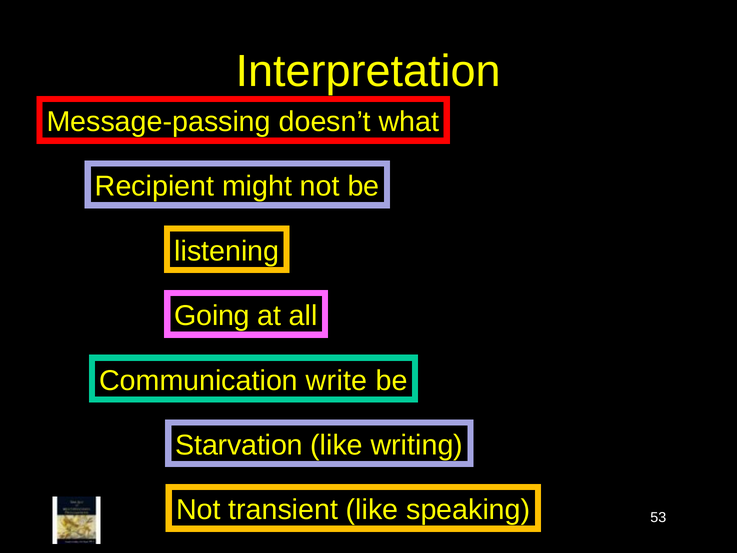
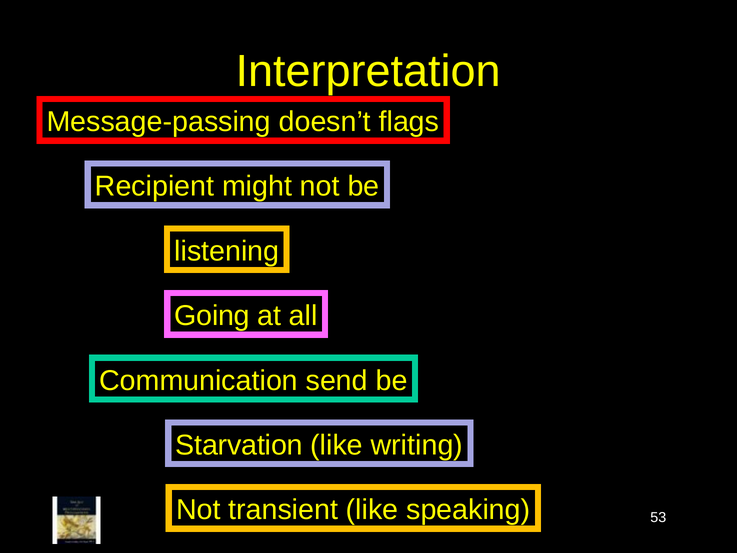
what: what -> flags
write: write -> send
